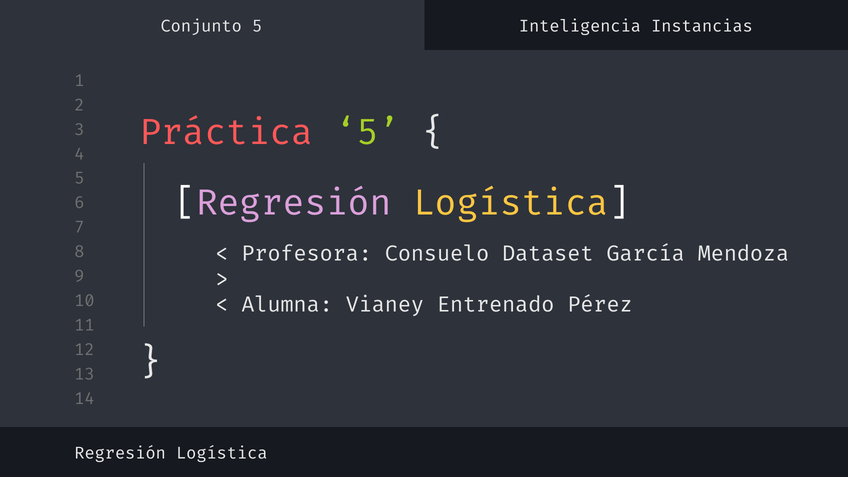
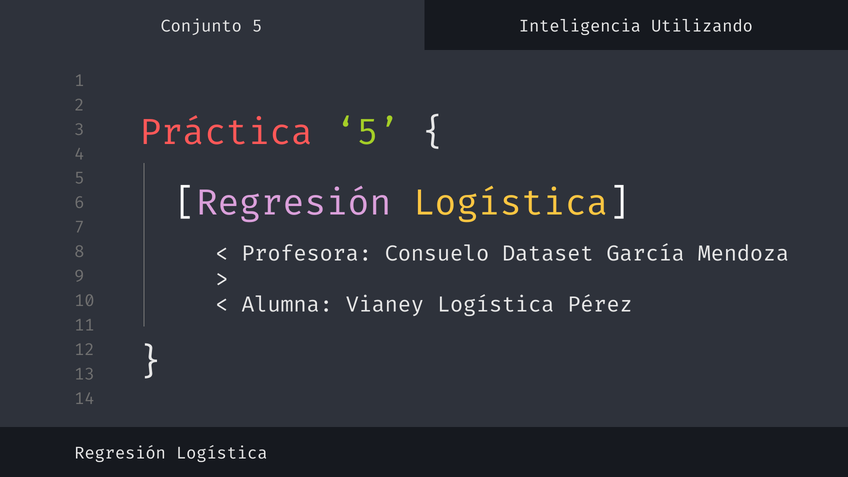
Instancias: Instancias -> Utilizando
Vianey Entrenado: Entrenado -> Logística
